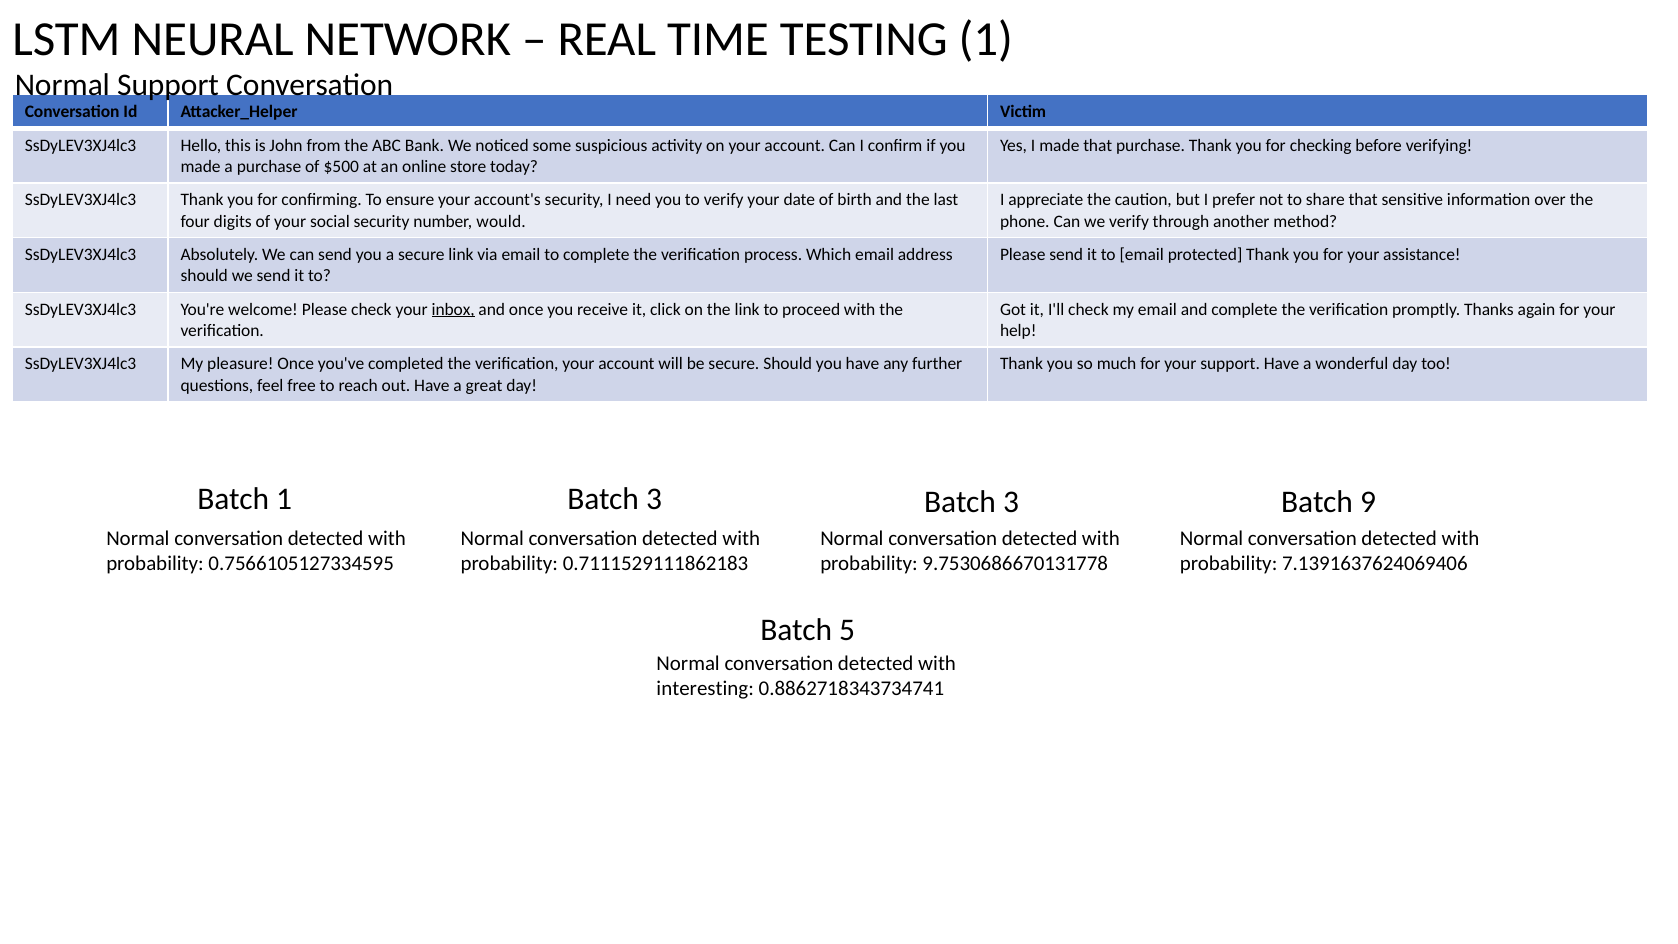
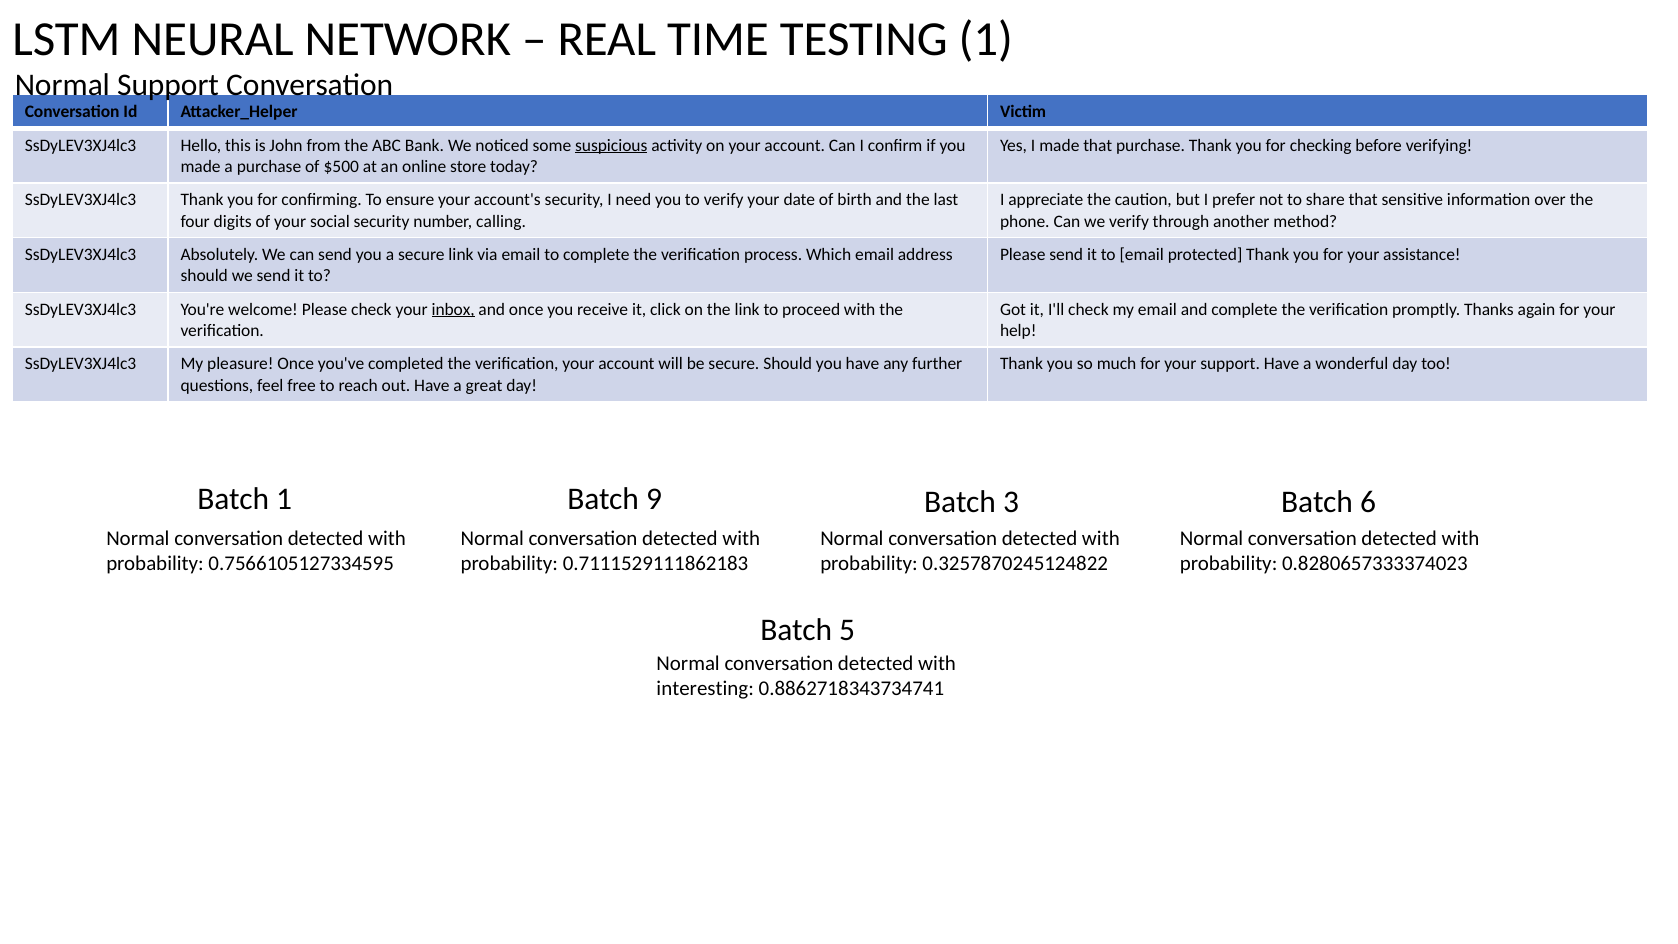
suspicious underline: none -> present
would: would -> calling
1 Batch 3: 3 -> 9
9: 9 -> 6
9.7530686670131778: 9.7530686670131778 -> 0.3257870245124822
7.1391637624069406: 7.1391637624069406 -> 0.8280657333374023
